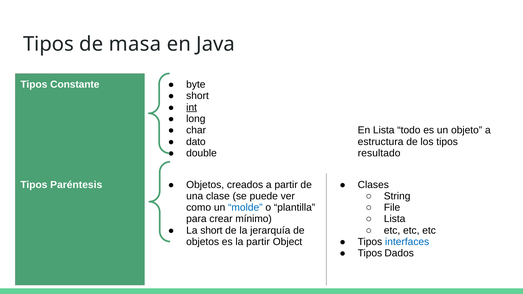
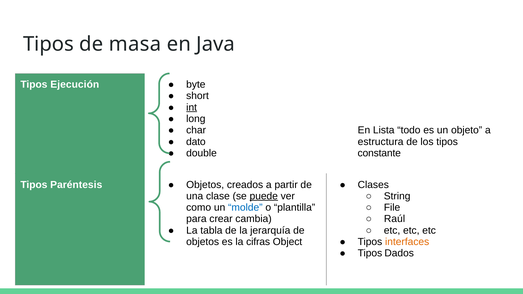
Constante: Constante -> Ejecución
resultado: resultado -> constante
puede underline: none -> present
mínimo: mínimo -> cambia
Lista at (395, 219): Lista -> Raúl
La short: short -> tabla
la partir: partir -> cifras
interfaces colour: blue -> orange
